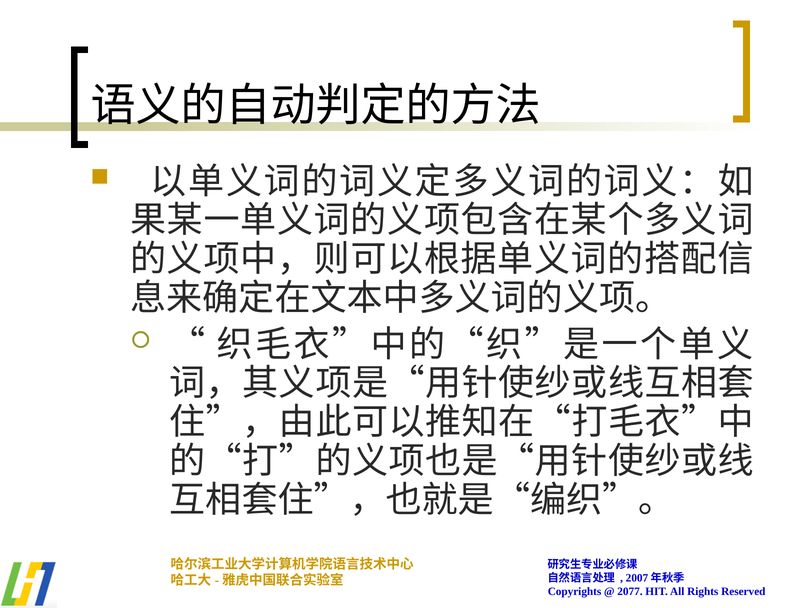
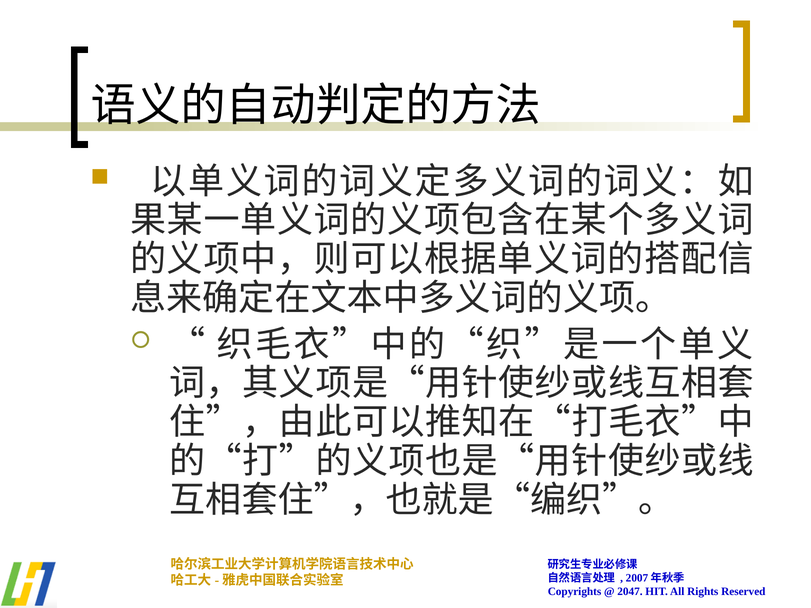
2077: 2077 -> 2047
